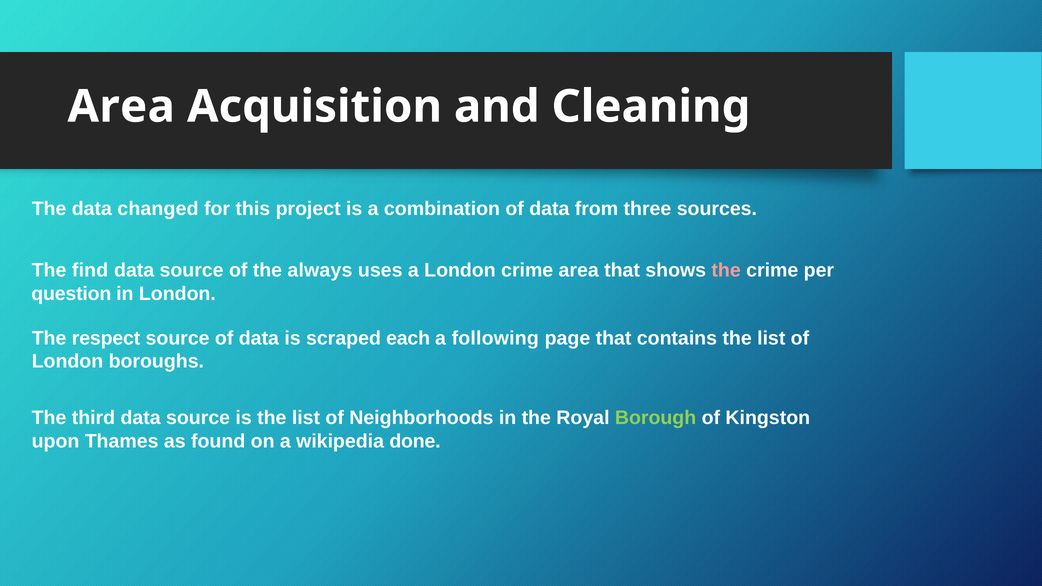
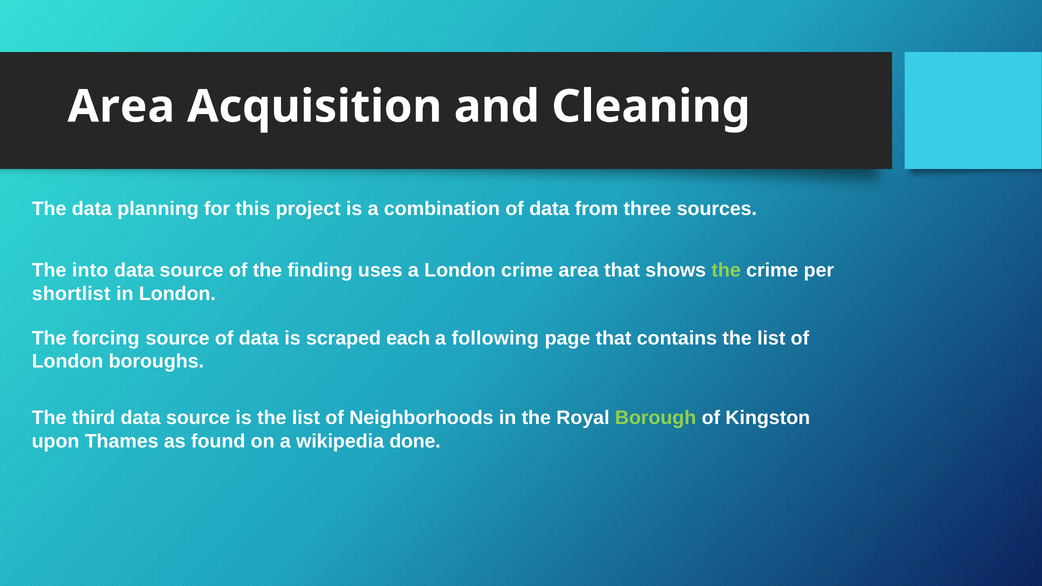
changed: changed -> planning
find: find -> into
always: always -> finding
the at (726, 271) colour: pink -> light green
question: question -> shortlist
respect: respect -> forcing
